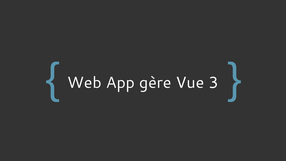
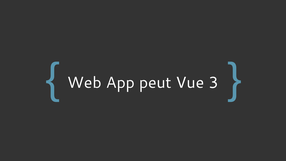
gère: gère -> peut
